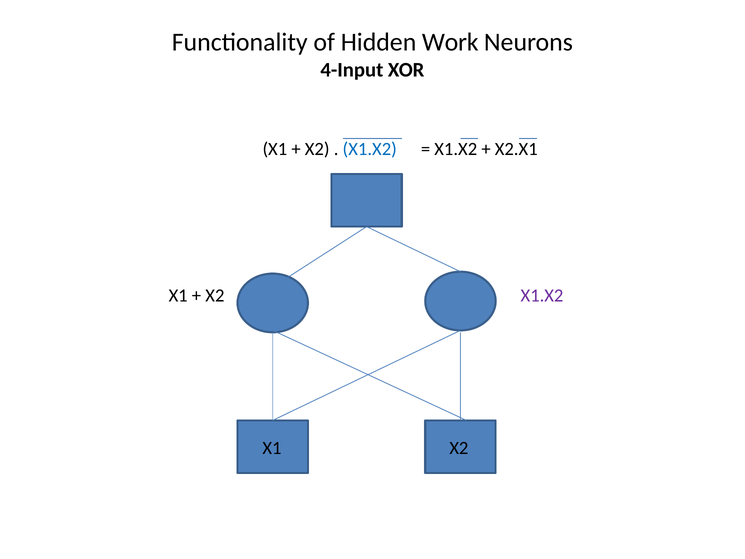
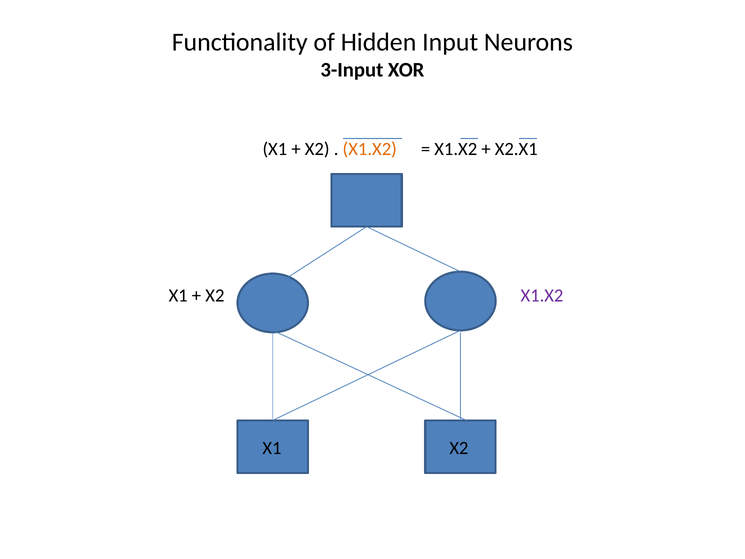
Work: Work -> Input
4-Input: 4-Input -> 3-Input
X1.X2 at (370, 149) colour: blue -> orange
